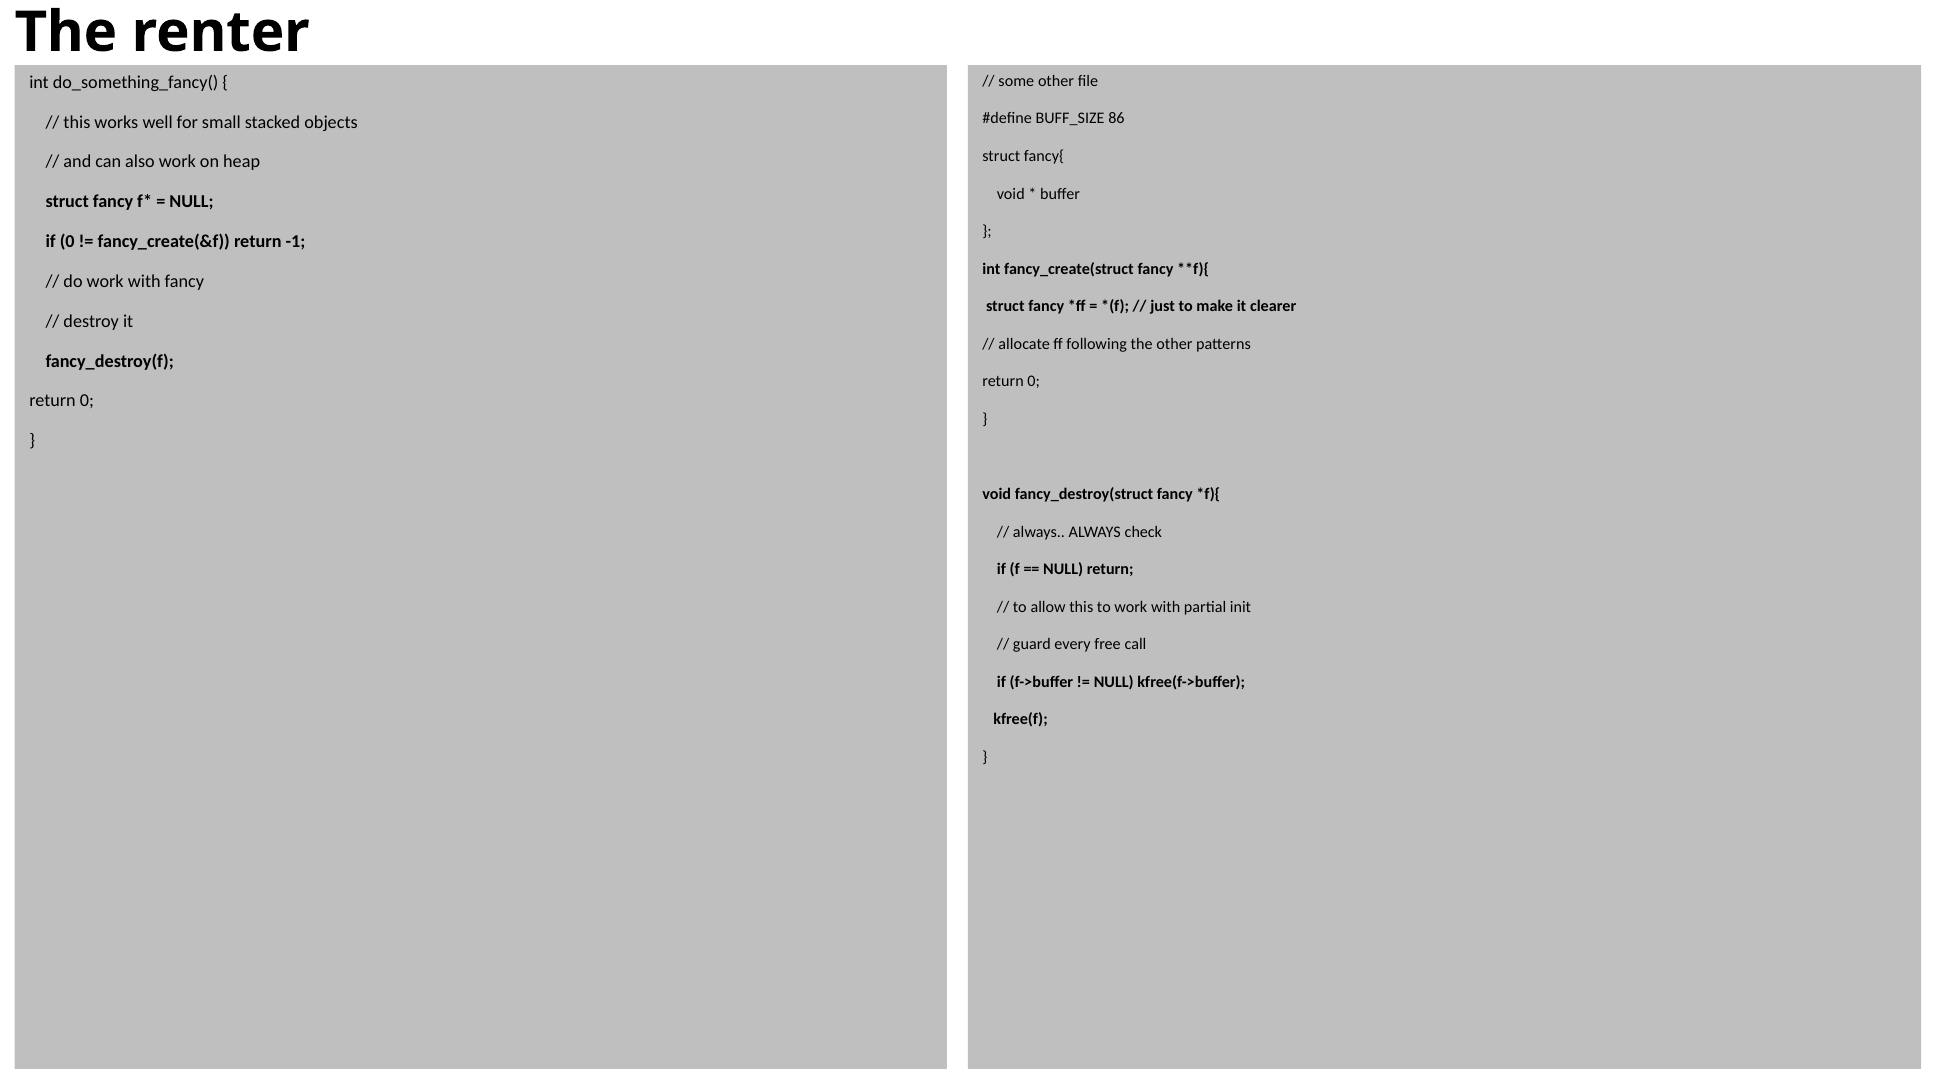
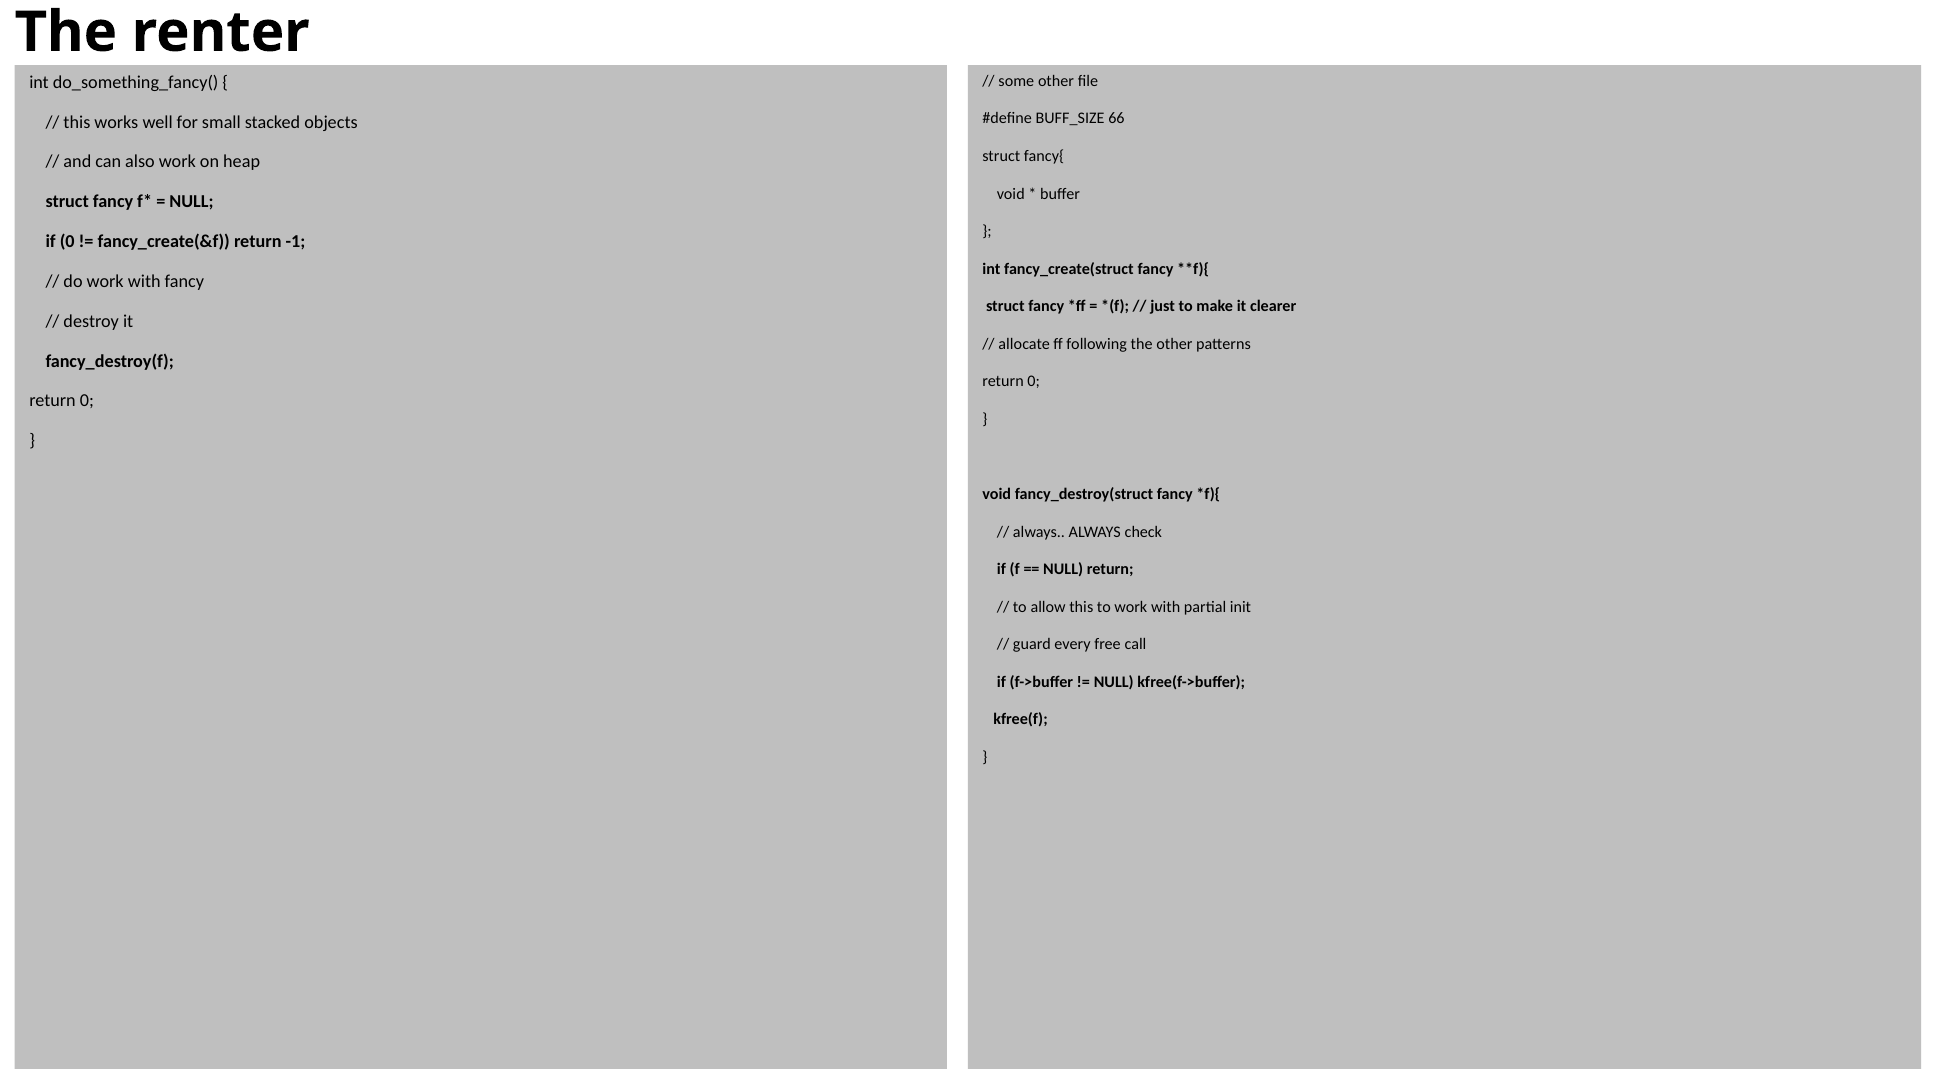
86: 86 -> 66
